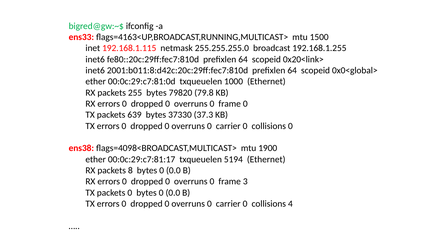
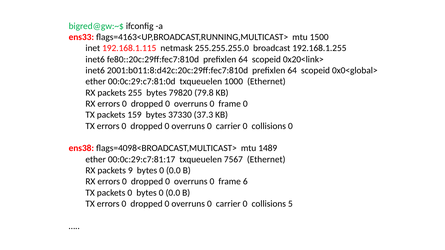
639: 639 -> 159
1900: 1900 -> 1489
5194: 5194 -> 7567
8: 8 -> 9
3: 3 -> 6
4: 4 -> 5
